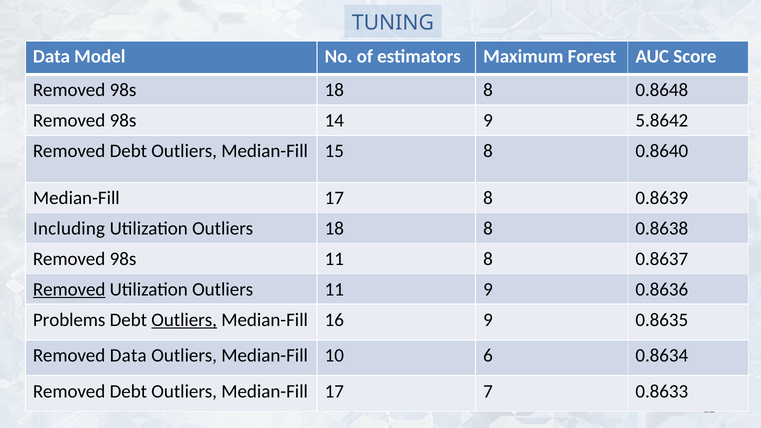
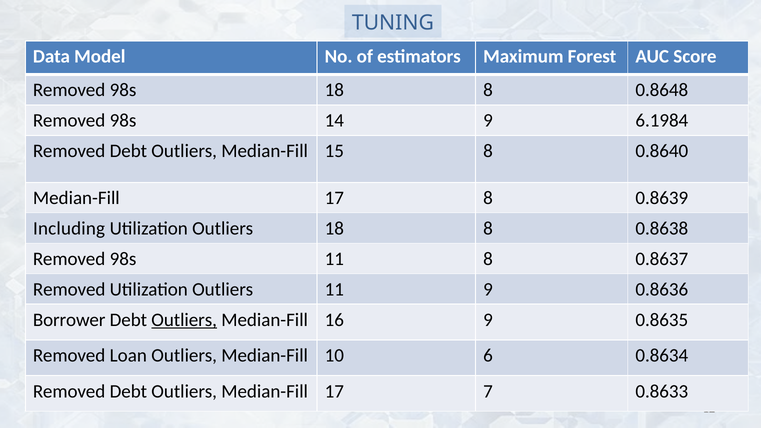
5.8642: 5.8642 -> 6.1984
Removed at (69, 289) underline: present -> none
Problems: Problems -> Borrower
Removed Data: Data -> Loan
